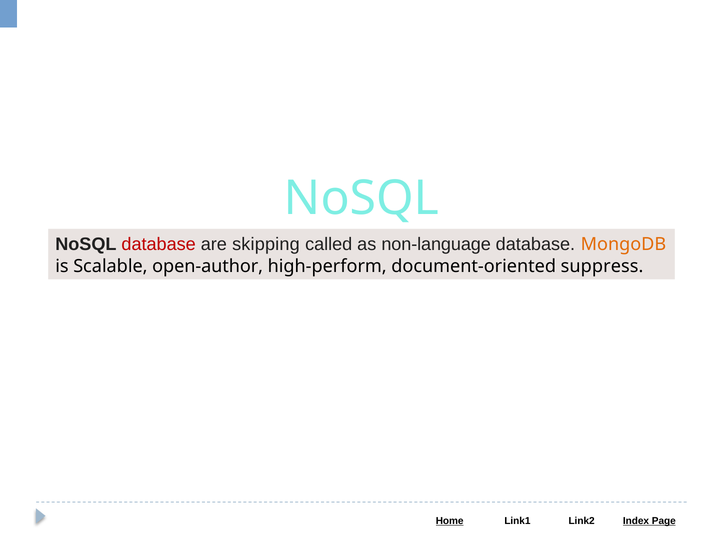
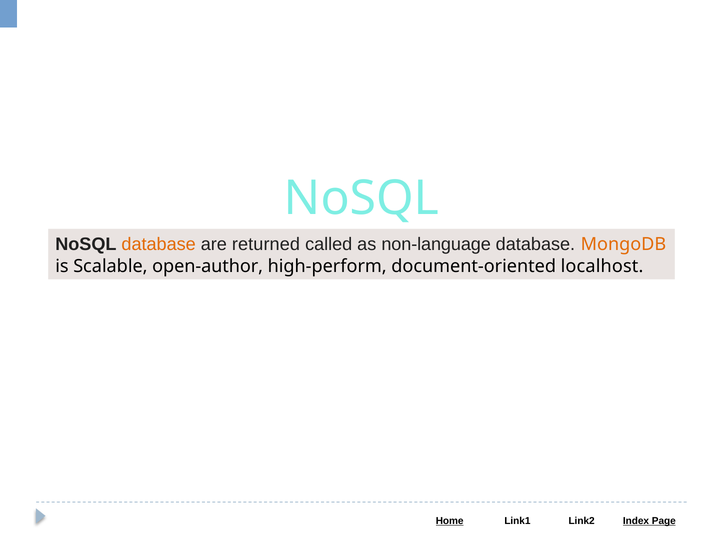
database at (159, 245) colour: red -> orange
skipping: skipping -> returned
suppress: suppress -> localhost
